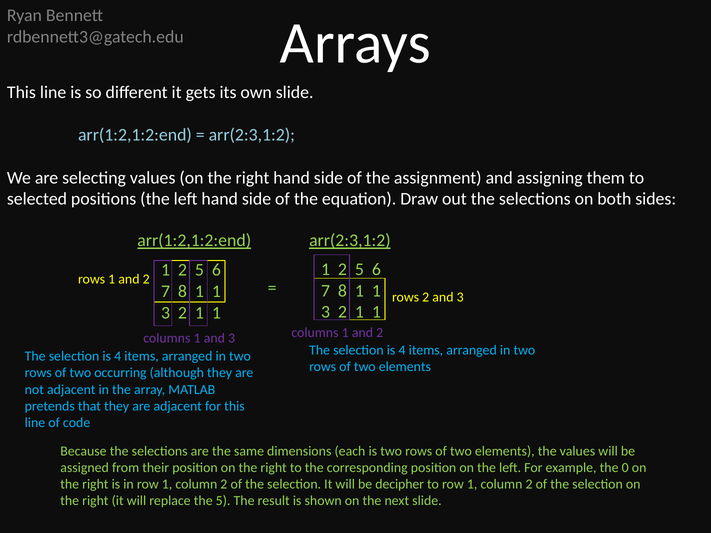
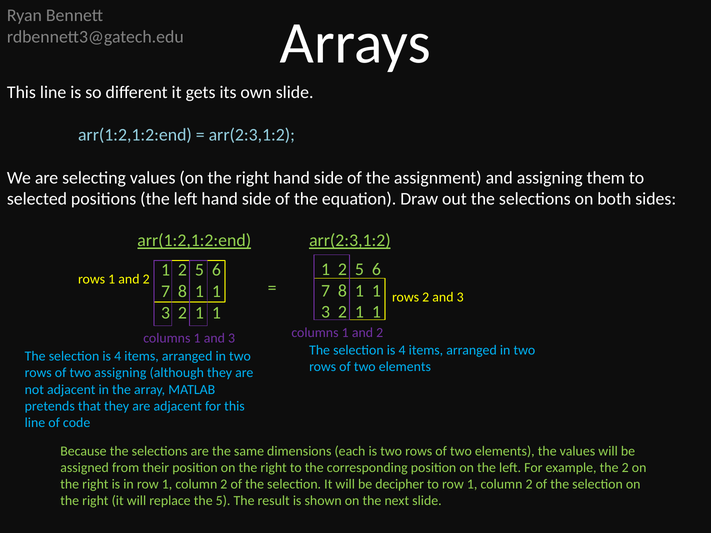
two occurring: occurring -> assigning
the 0: 0 -> 2
